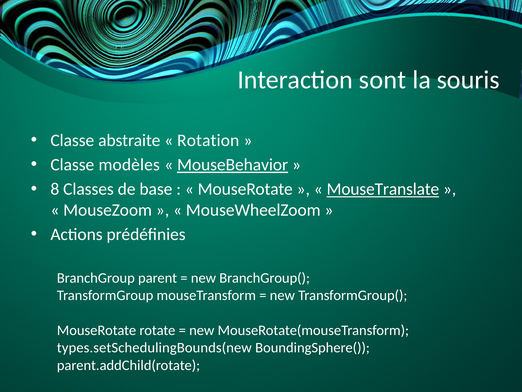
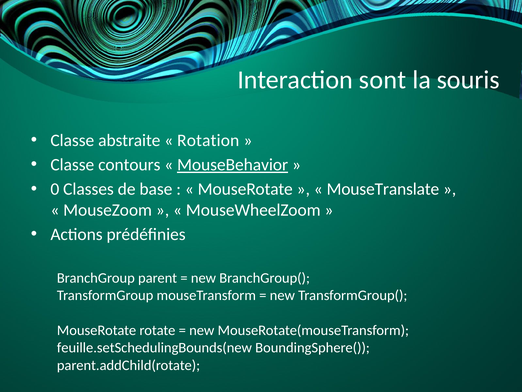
modèles: modèles -> contours
8: 8 -> 0
MouseTranslate underline: present -> none
types.setSchedulingBounds(new: types.setSchedulingBounds(new -> feuille.setSchedulingBounds(new
